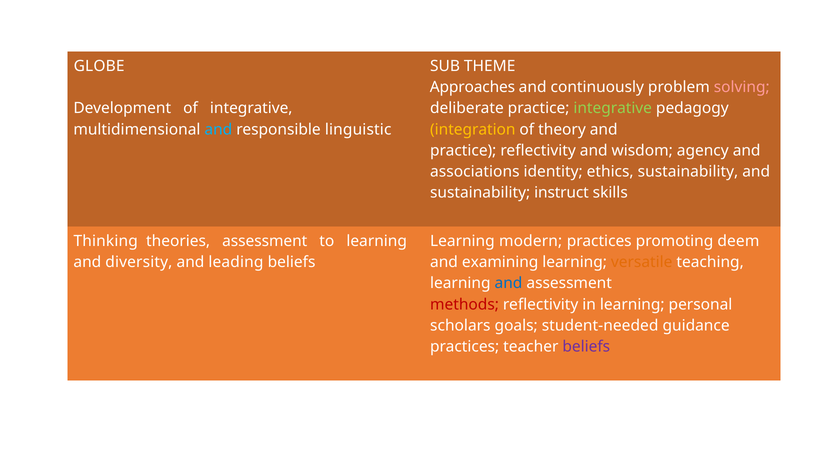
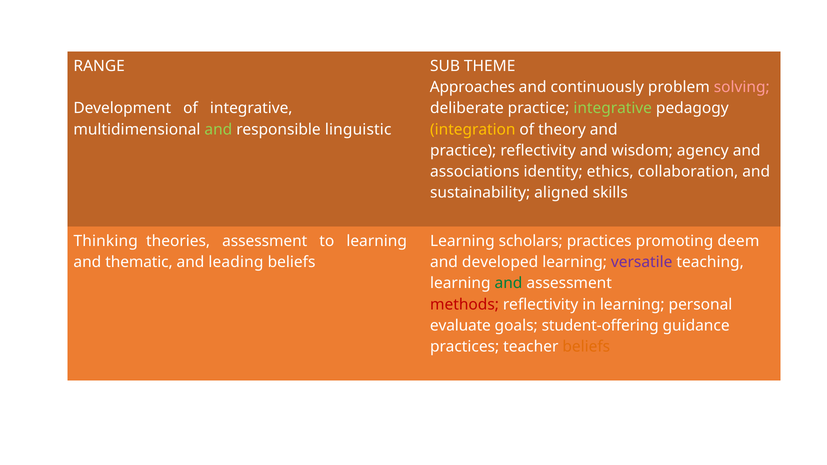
GLOBE: GLOBE -> RANGE
and at (218, 130) colour: light blue -> light green
ethics sustainability: sustainability -> collaboration
instruct: instruct -> aligned
modern: modern -> scholars
diversity: diversity -> thematic
examining: examining -> developed
versatile colour: orange -> purple
and at (508, 283) colour: blue -> green
scholars: scholars -> evaluate
student-needed: student-needed -> student-offering
beliefs at (586, 347) colour: purple -> orange
